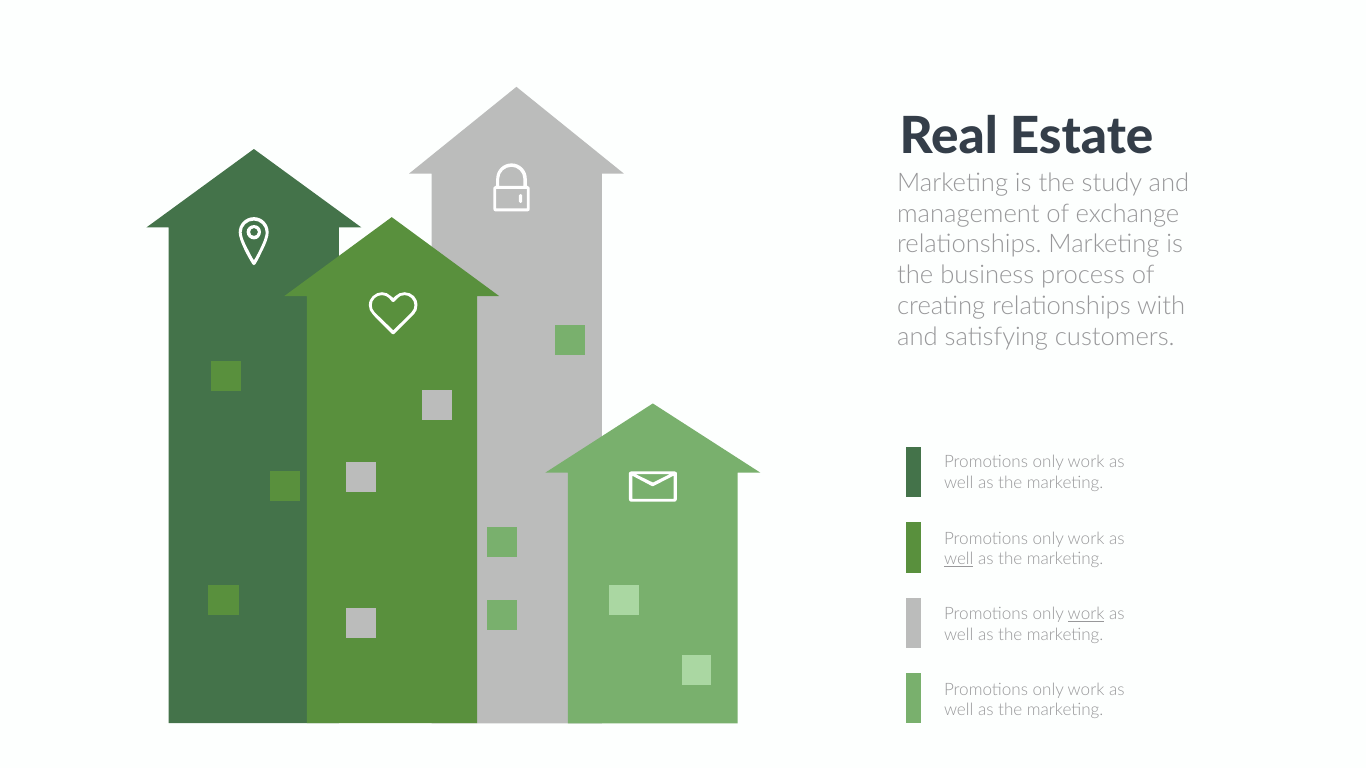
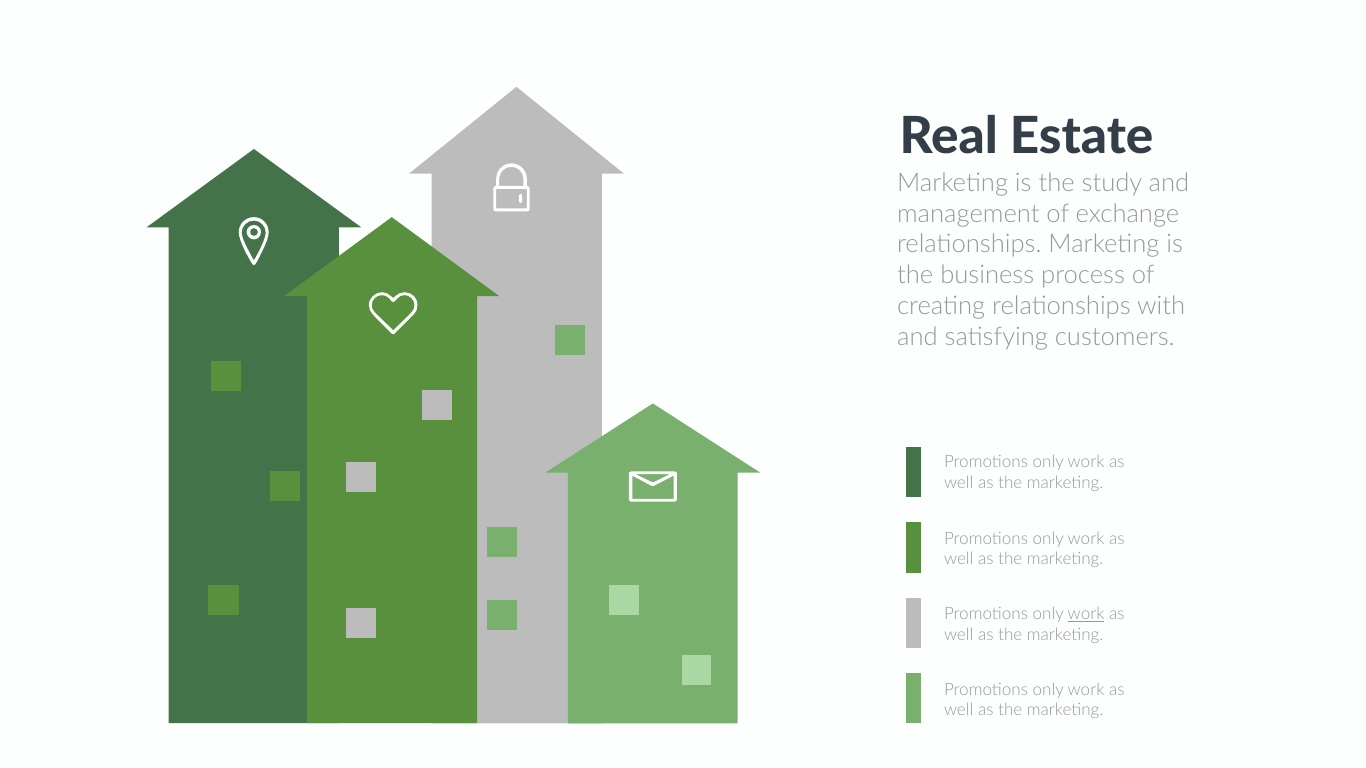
well at (959, 560) underline: present -> none
